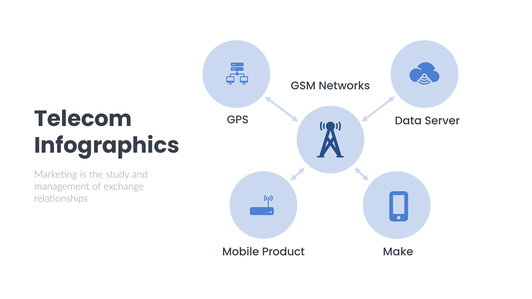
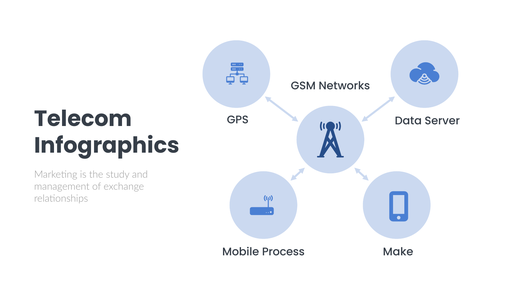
Product: Product -> Process
